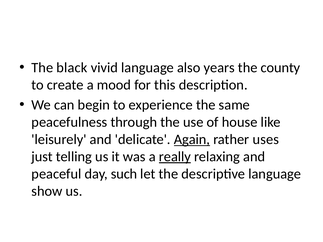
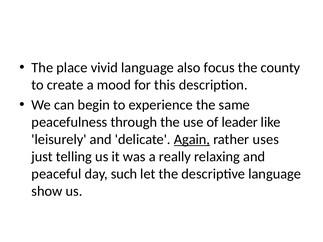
black: black -> place
years: years -> focus
house: house -> leader
really underline: present -> none
